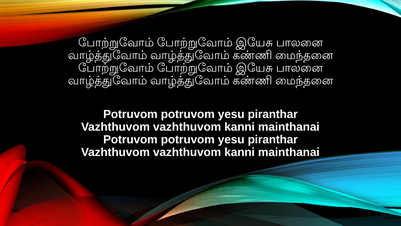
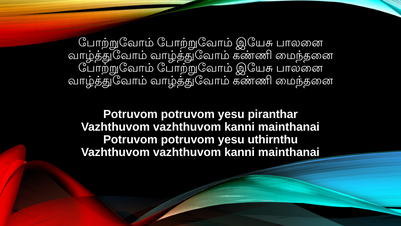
piranthar at (273, 139): piranthar -> uthirnthu
